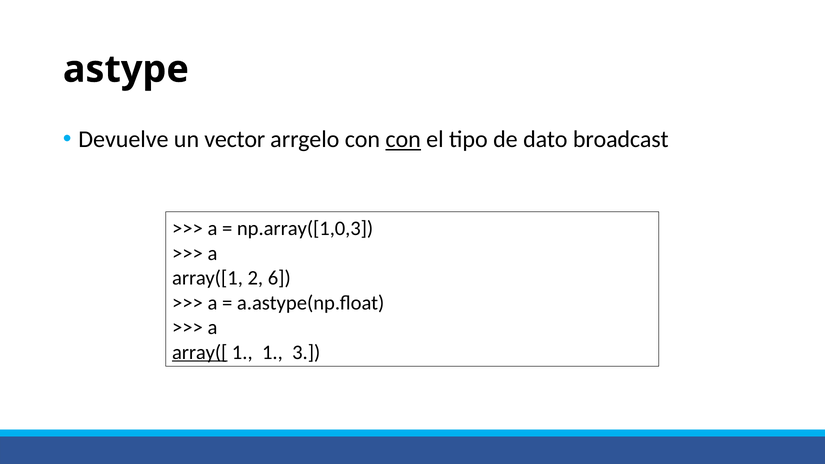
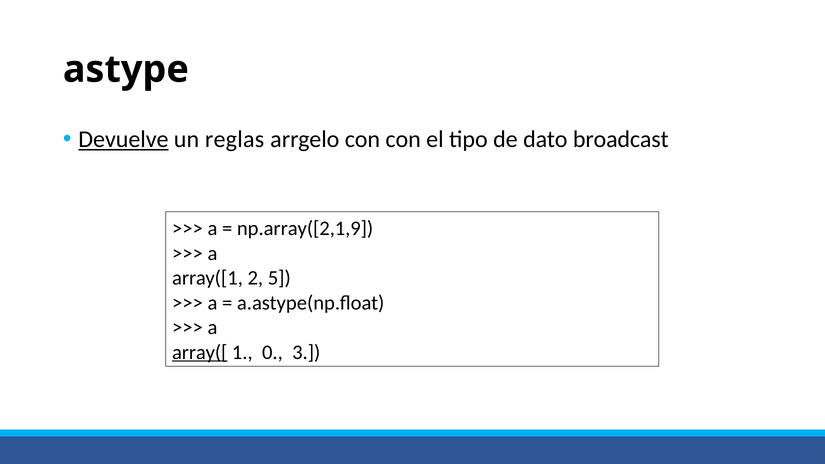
Devuelve underline: none -> present
vector: vector -> reglas
con at (403, 139) underline: present -> none
np.array([1,0,3: np.array([1,0,3 -> np.array([2,1,9
6: 6 -> 5
1 1: 1 -> 0
